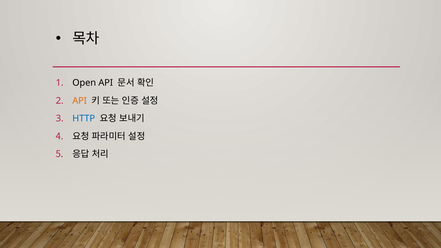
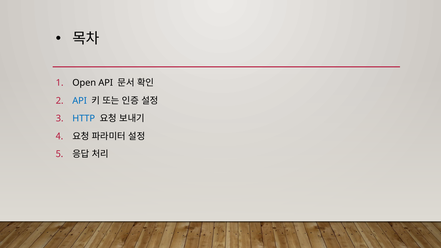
API at (80, 101) colour: orange -> blue
